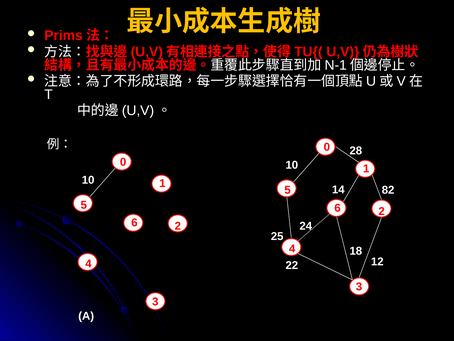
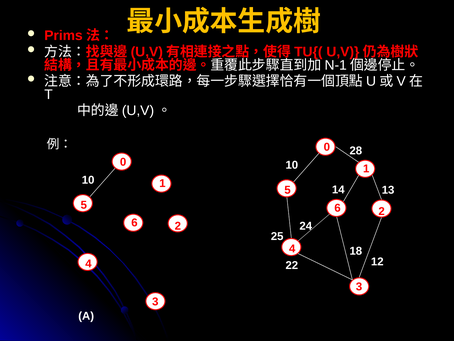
82: 82 -> 13
